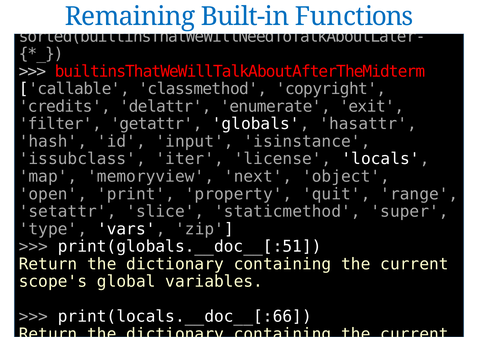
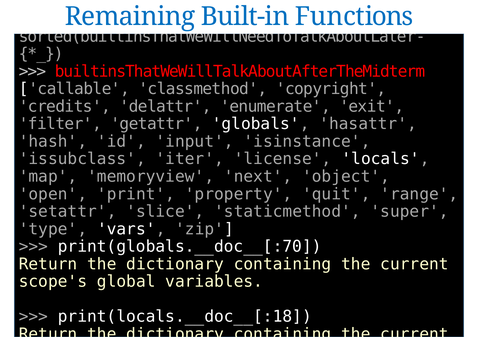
print(globals.__doc__[:51: print(globals.__doc__[:51 -> print(globals.__doc__[:70
print(locals.__doc__[:66: print(locals.__doc__[:66 -> print(locals.__doc__[:18
